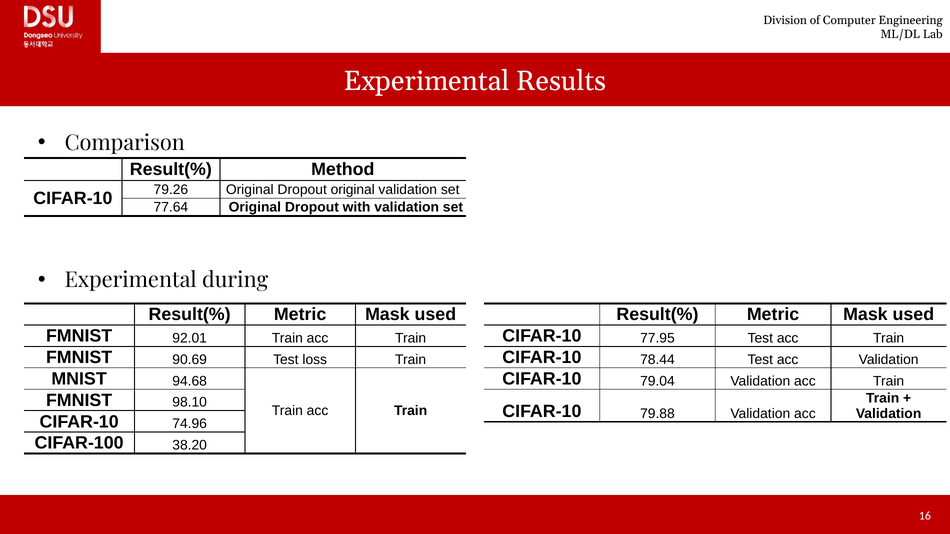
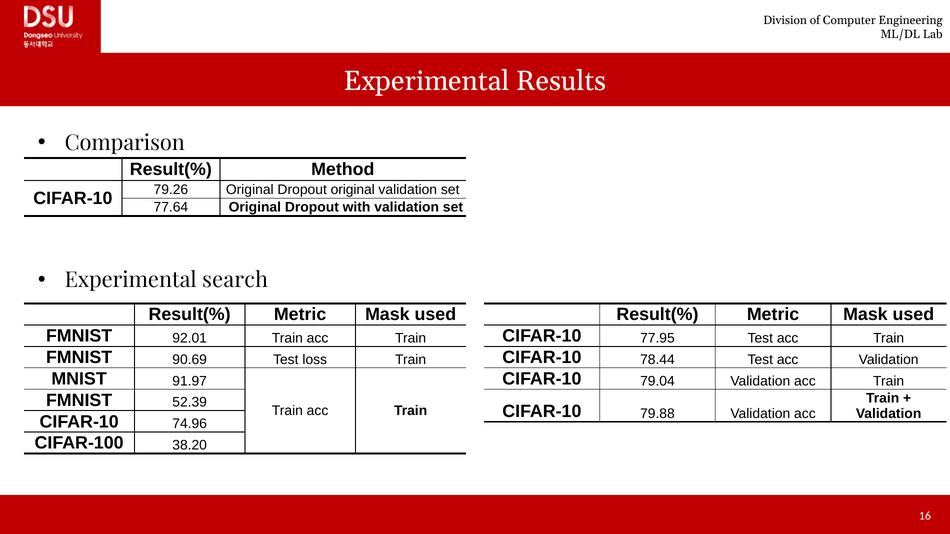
during: during -> search
94.68: 94.68 -> 91.97
98.10: 98.10 -> 52.39
